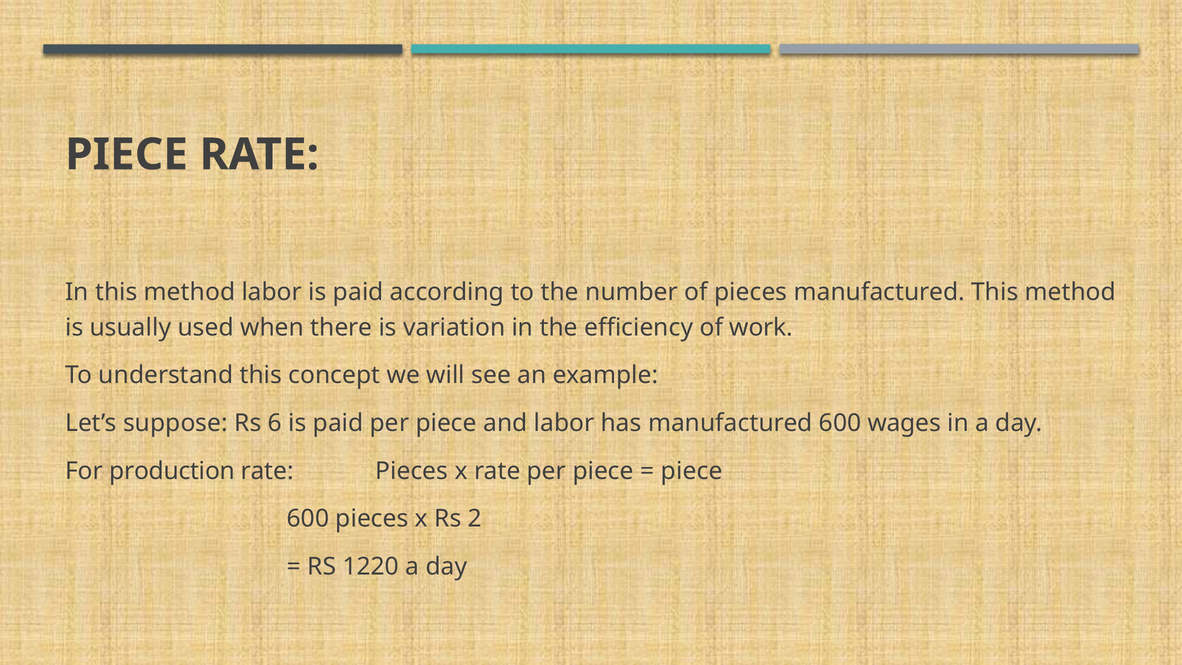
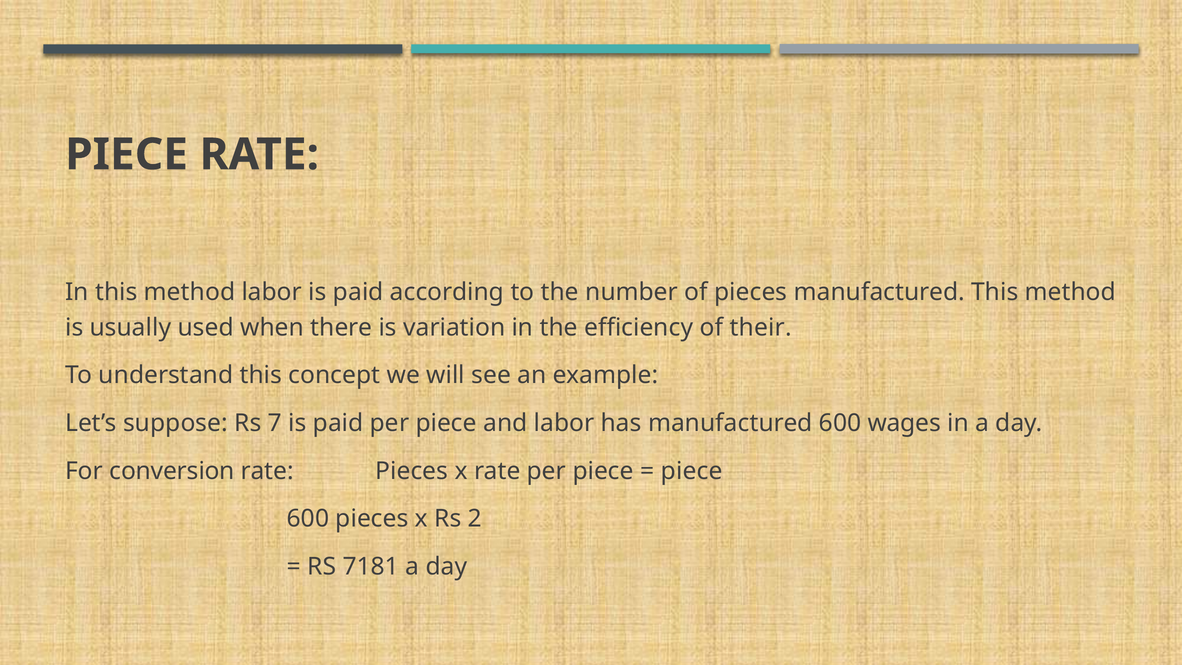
work: work -> their
6: 6 -> 7
production: production -> conversion
1220: 1220 -> 7181
